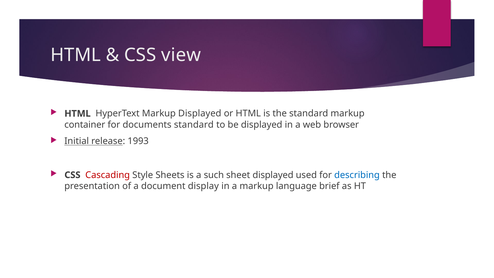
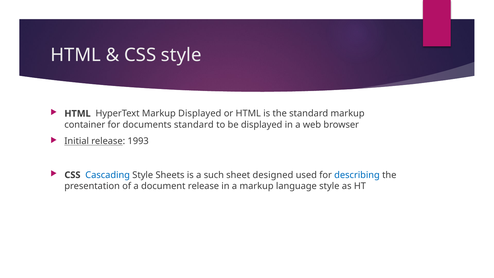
CSS view: view -> style
Cascading colour: red -> blue
sheet displayed: displayed -> designed
document display: display -> release
language brief: brief -> style
